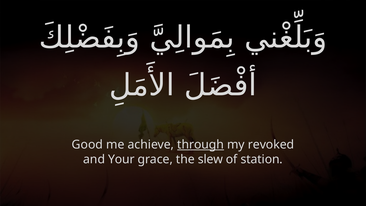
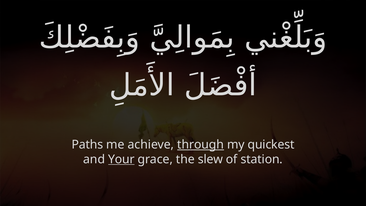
Good: Good -> Paths
revoked: revoked -> quickest
Your underline: none -> present
